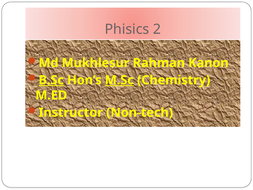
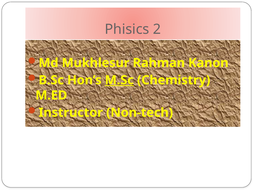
B.Sc underline: present -> none
